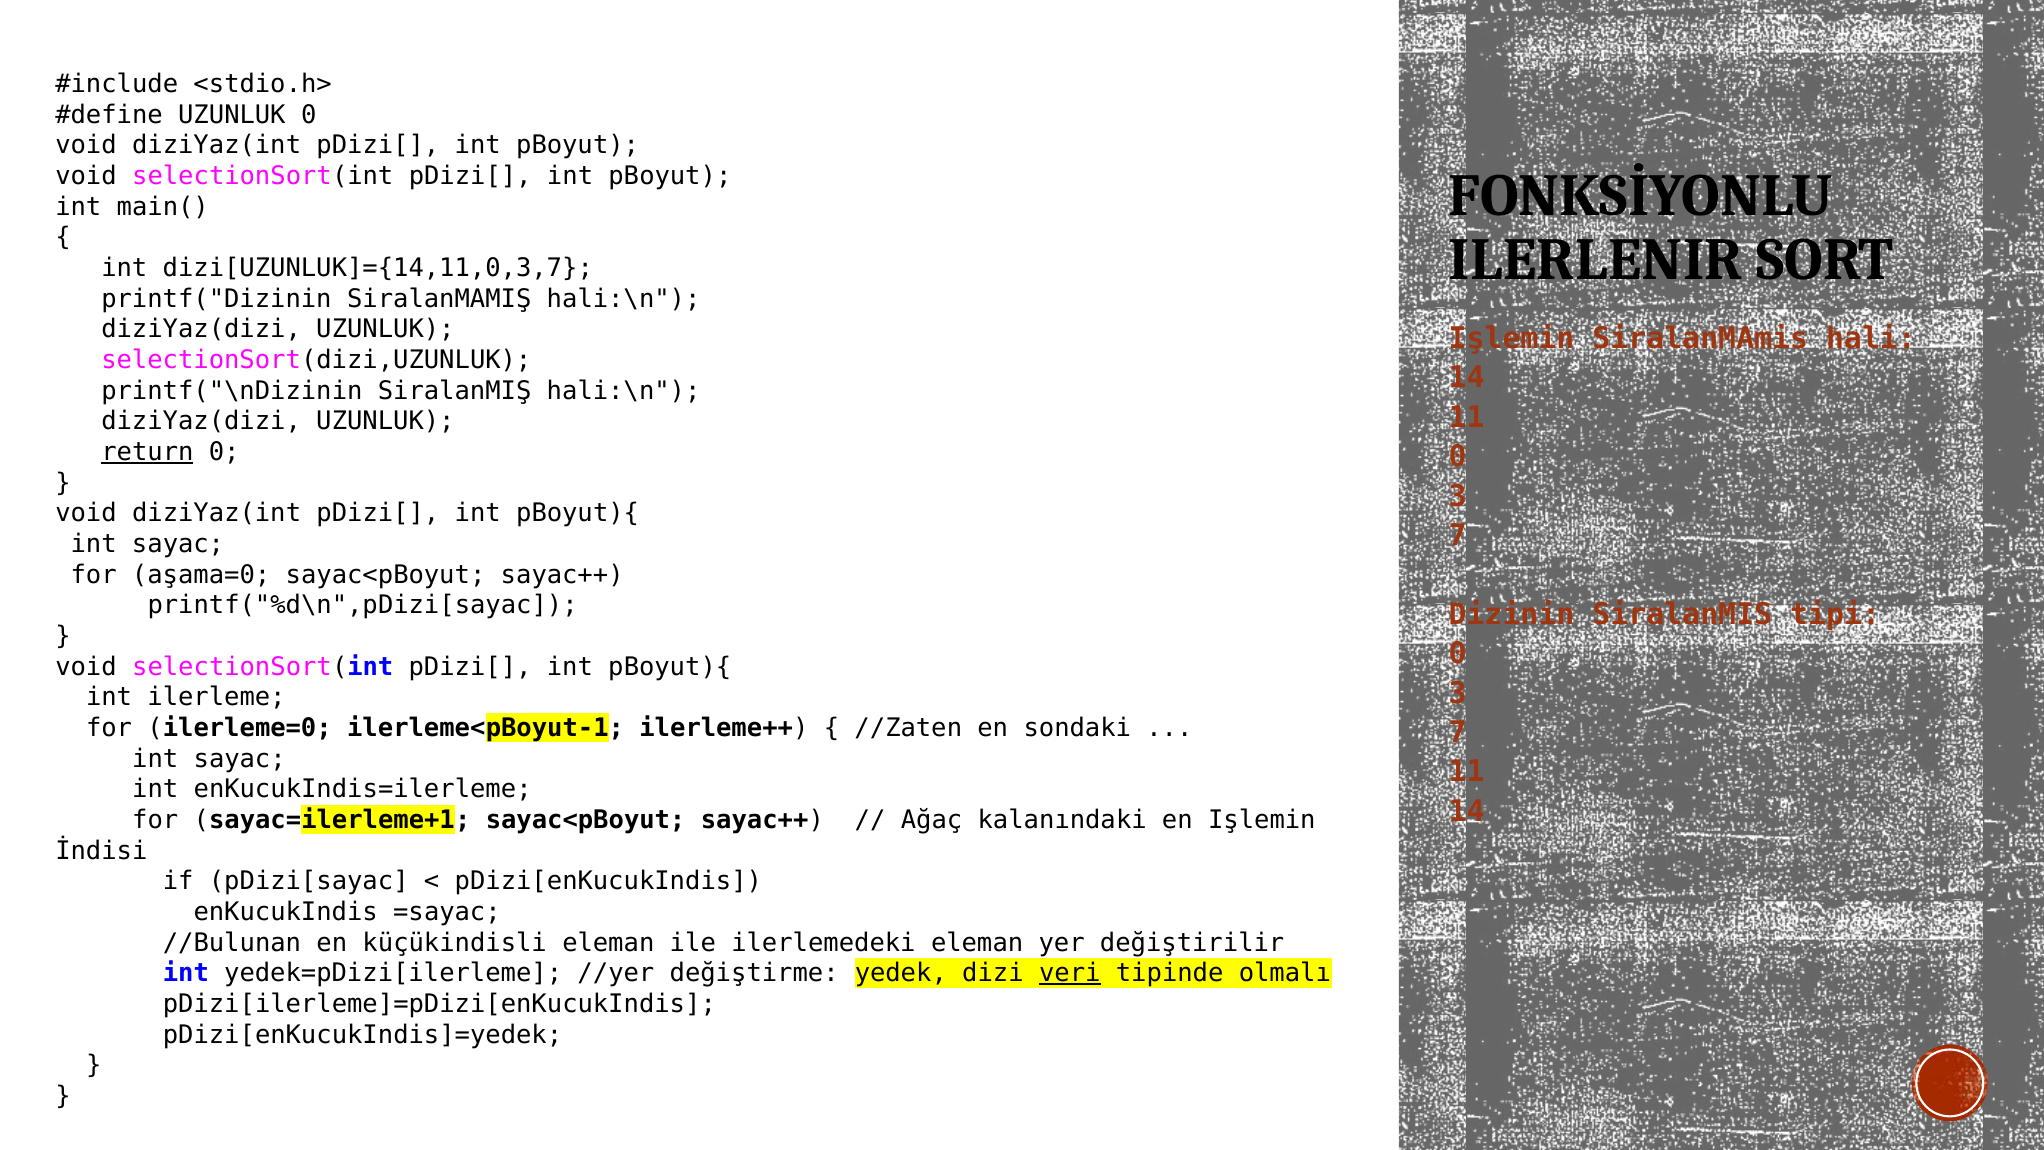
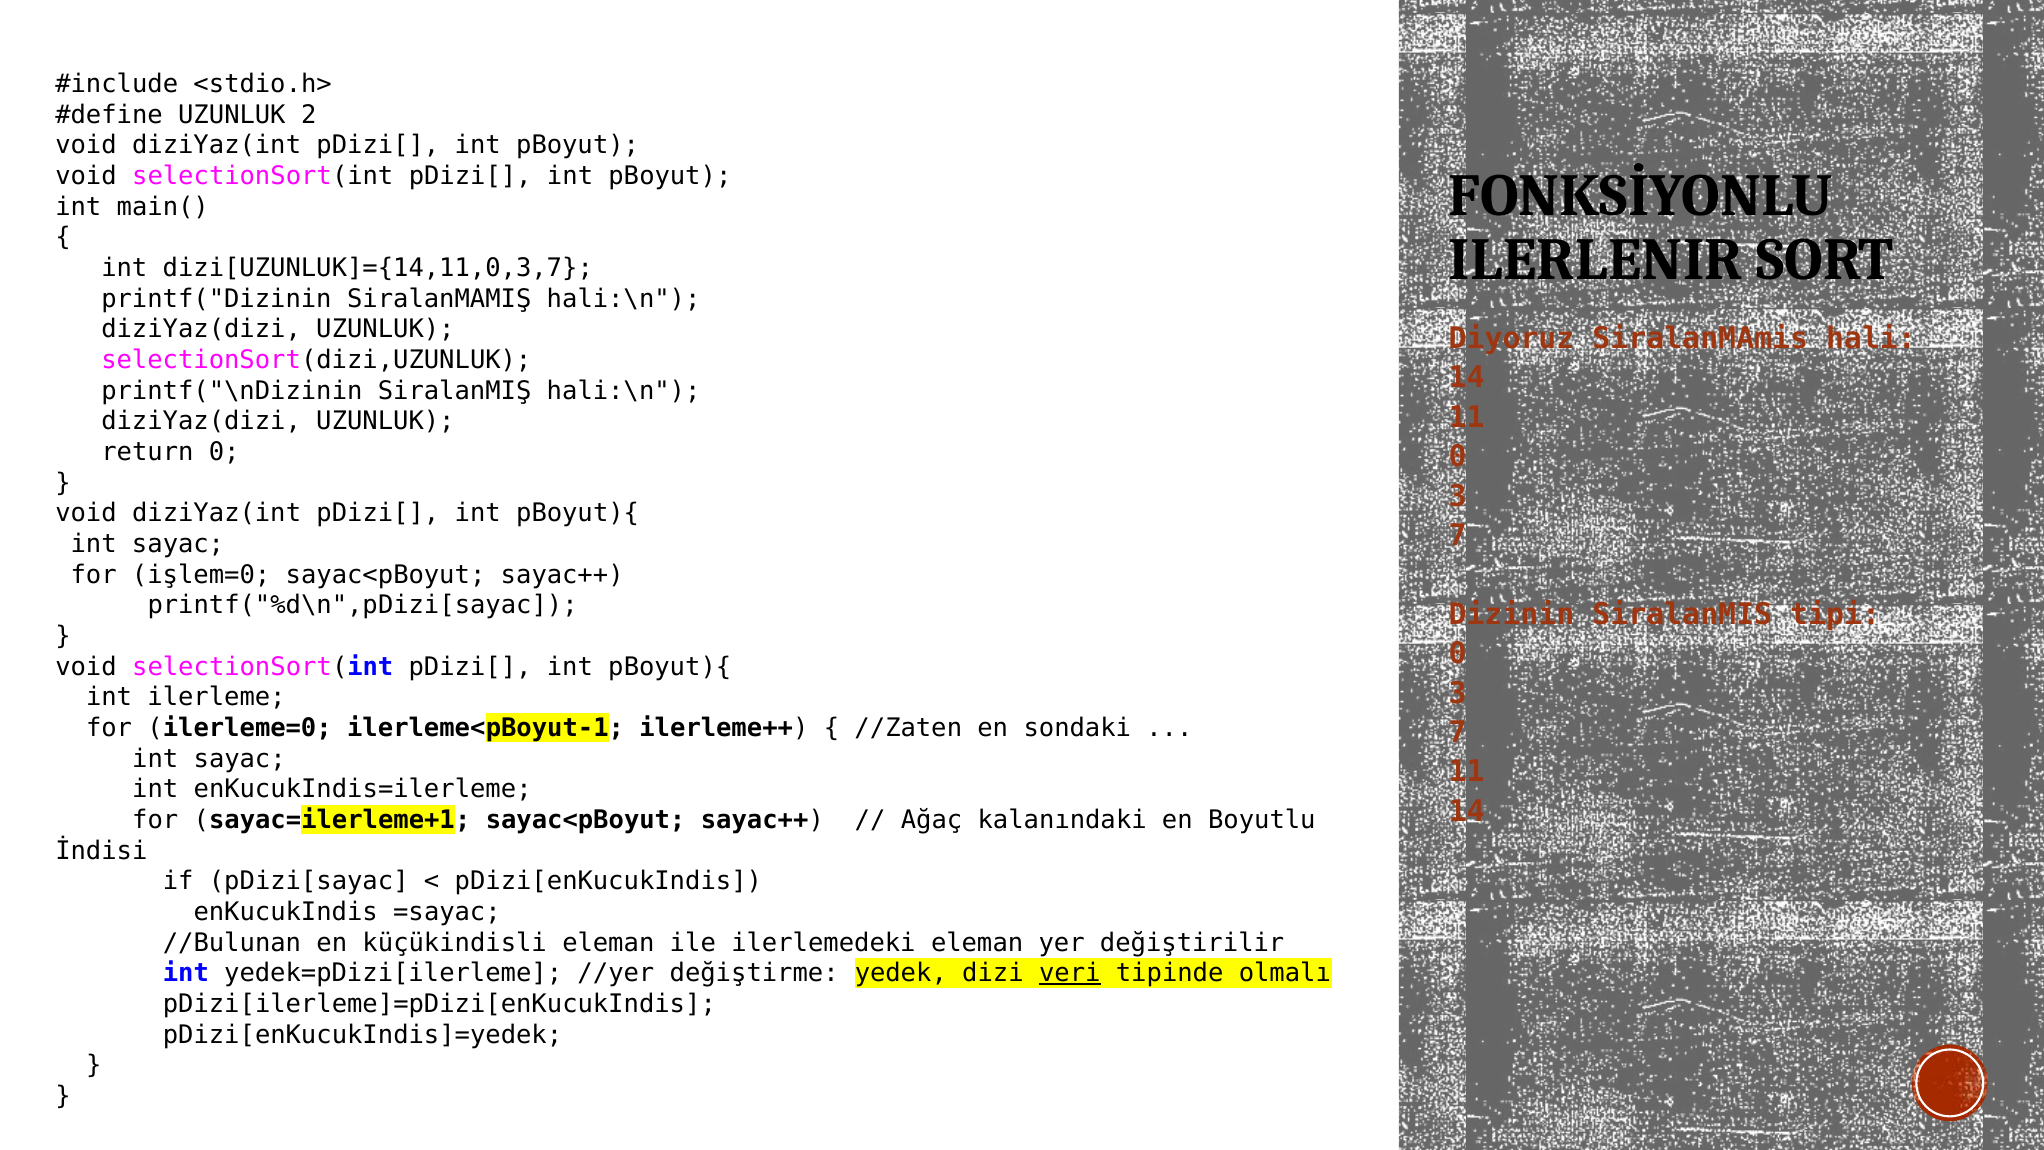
UZUNLUK 0: 0 -> 2
Işlemin at (1511, 338): Işlemin -> Diyoruz
return underline: present -> none
aşama=0: aşama=0 -> işlem=0
en Işlemin: Işlemin -> Boyutlu
